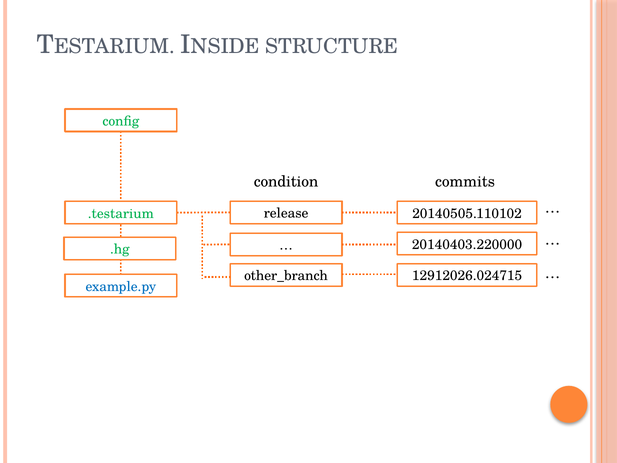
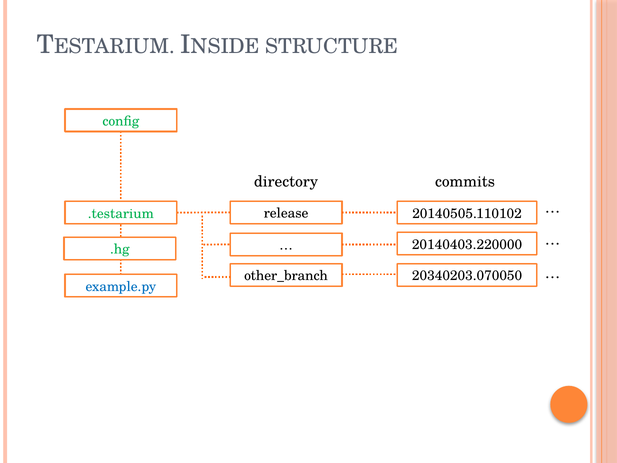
condition: condition -> directory
12912026.024715: 12912026.024715 -> 20340203.070050
